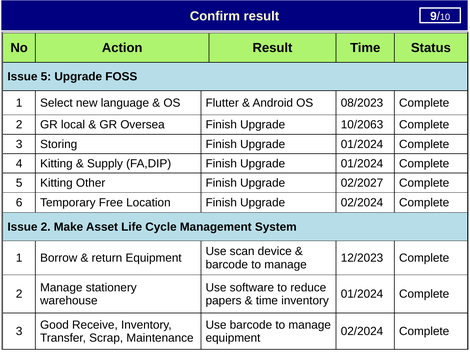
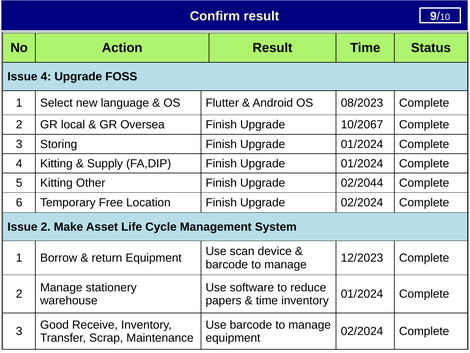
Issue 5: 5 -> 4
10/2063: 10/2063 -> 10/2067
02/2027: 02/2027 -> 02/2044
